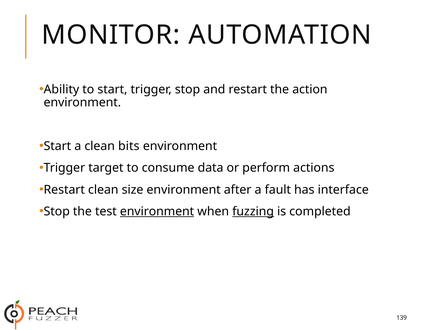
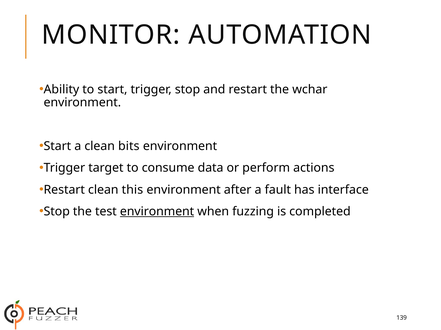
action: action -> wchar
size: size -> this
fuzzing underline: present -> none
